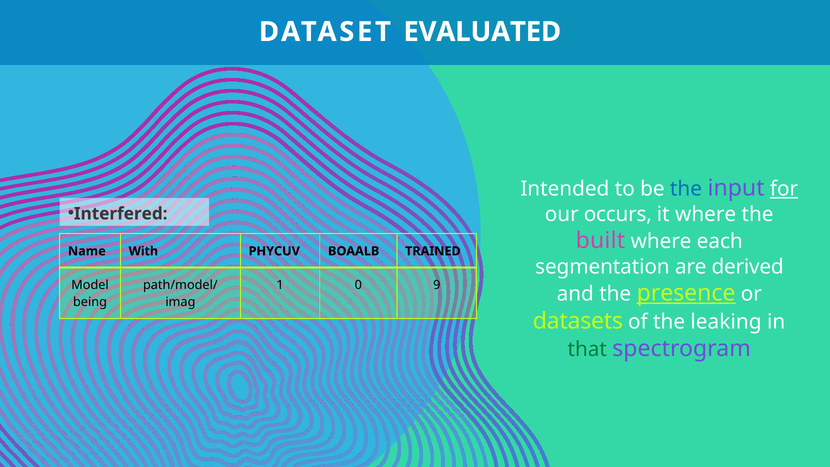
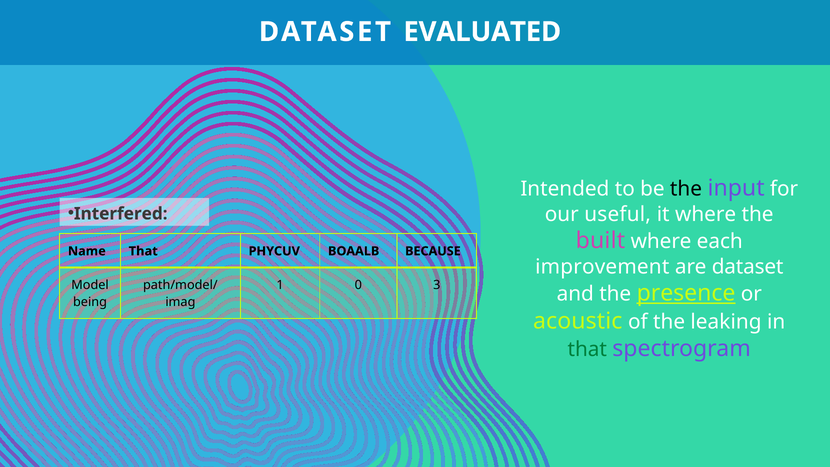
the at (686, 189) colour: blue -> black
for underline: present -> none
occurs: occurs -> useful
Name With: With -> That
TRAINED: TRAINED -> BECAUSE
segmentation: segmentation -> improvement
are derived: derived -> dataset
9: 9 -> 3
datasets: datasets -> acoustic
